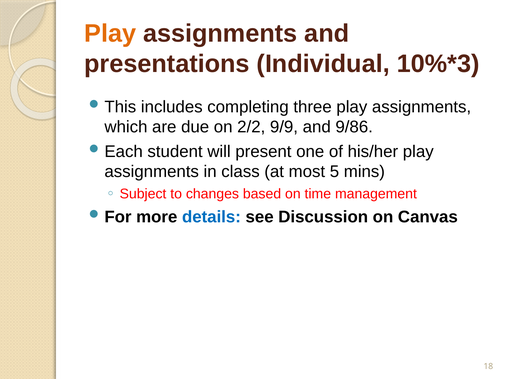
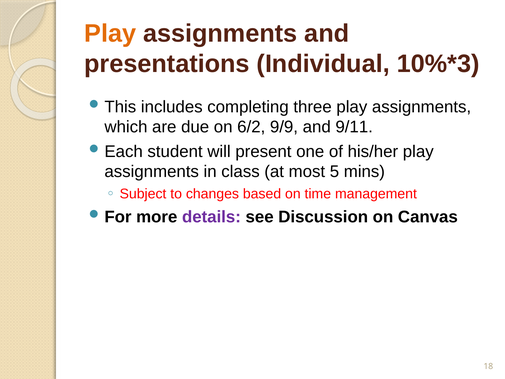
2/2: 2/2 -> 6/2
9/86: 9/86 -> 9/11
details colour: blue -> purple
